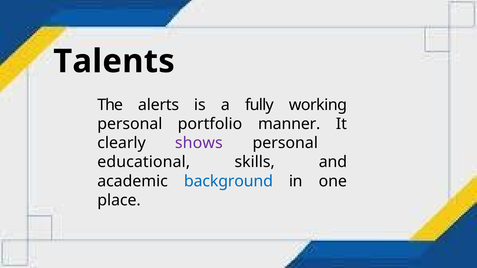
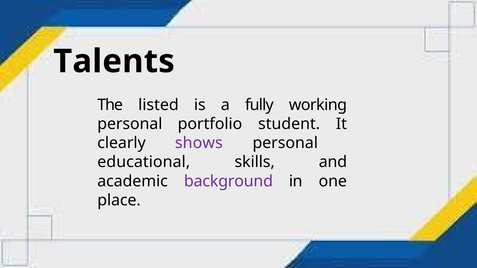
alerts: alerts -> listed
manner: manner -> student
background colour: blue -> purple
